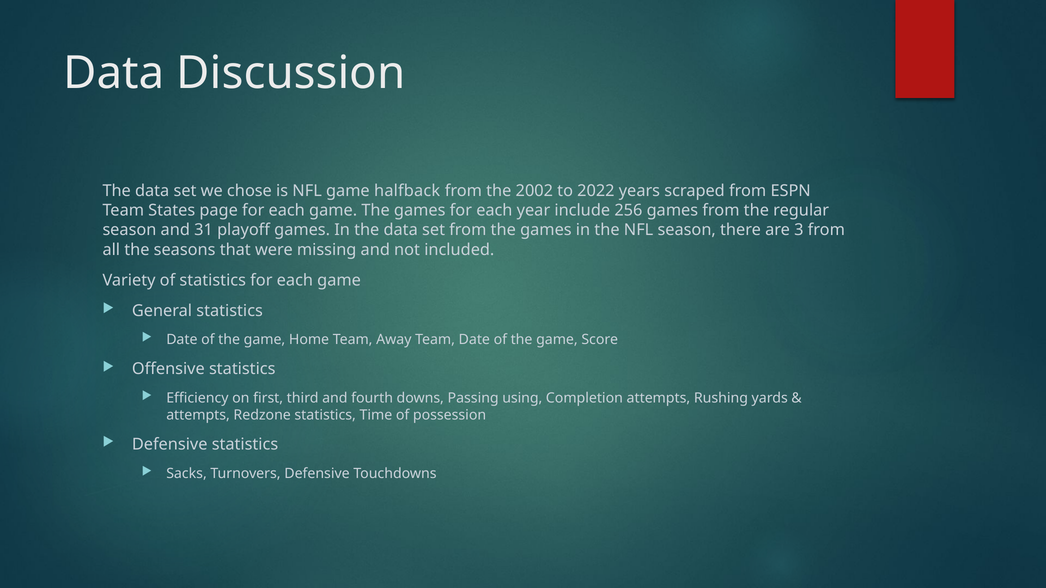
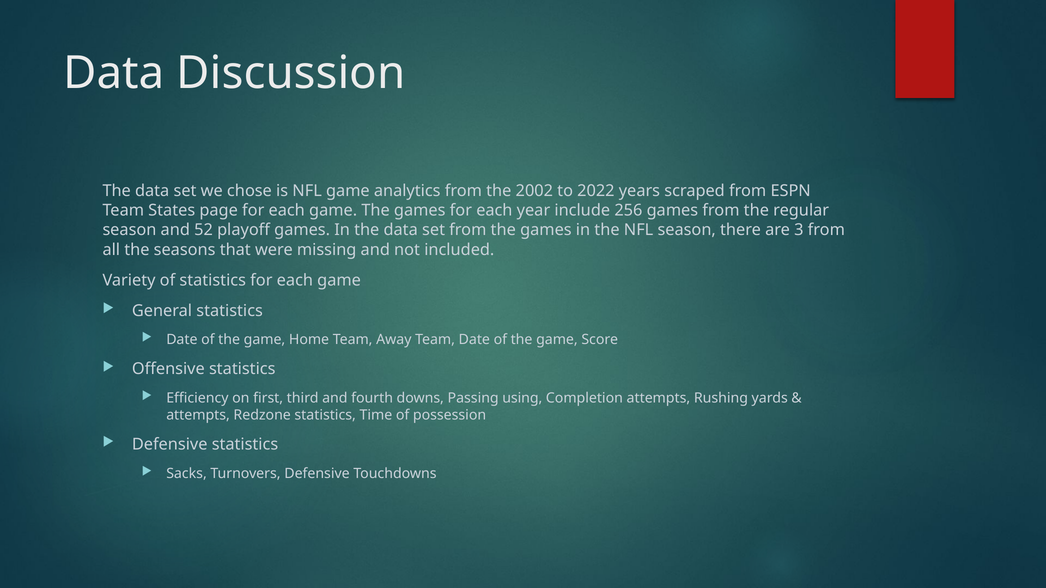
halfback: halfback -> analytics
31: 31 -> 52
